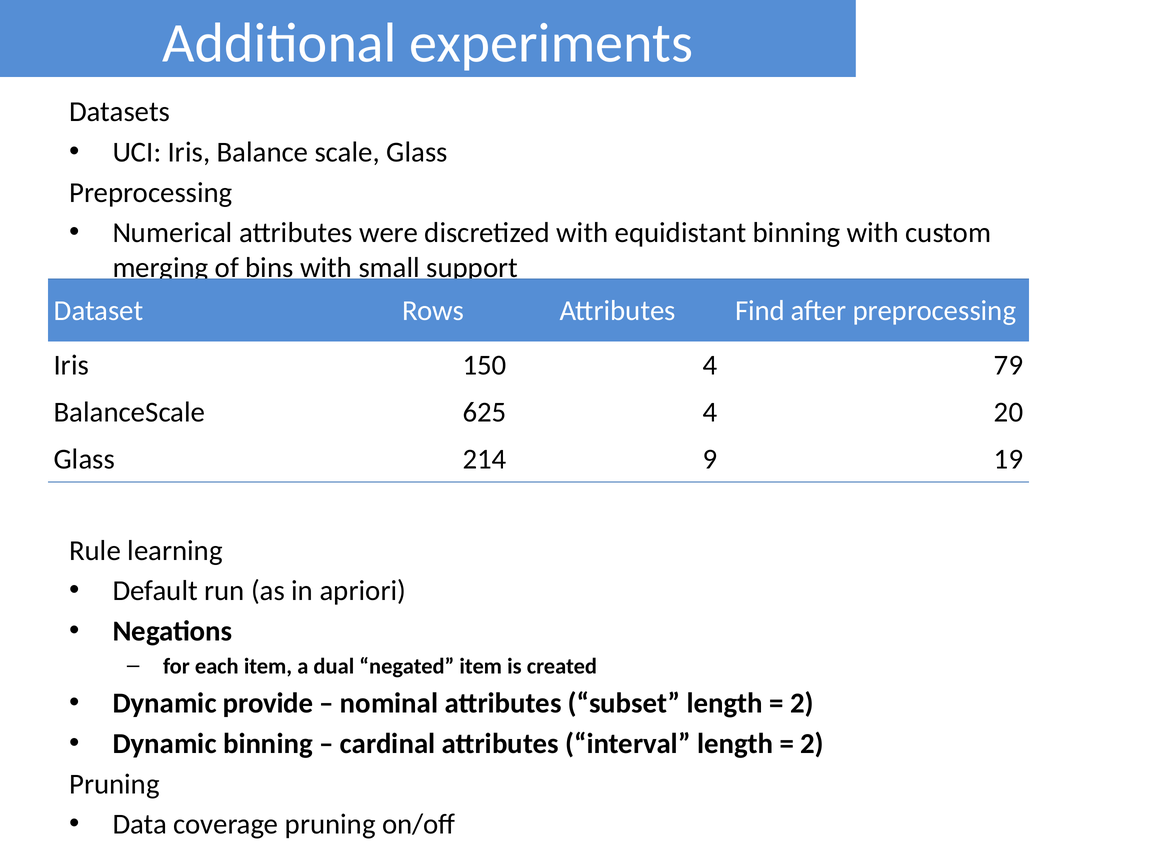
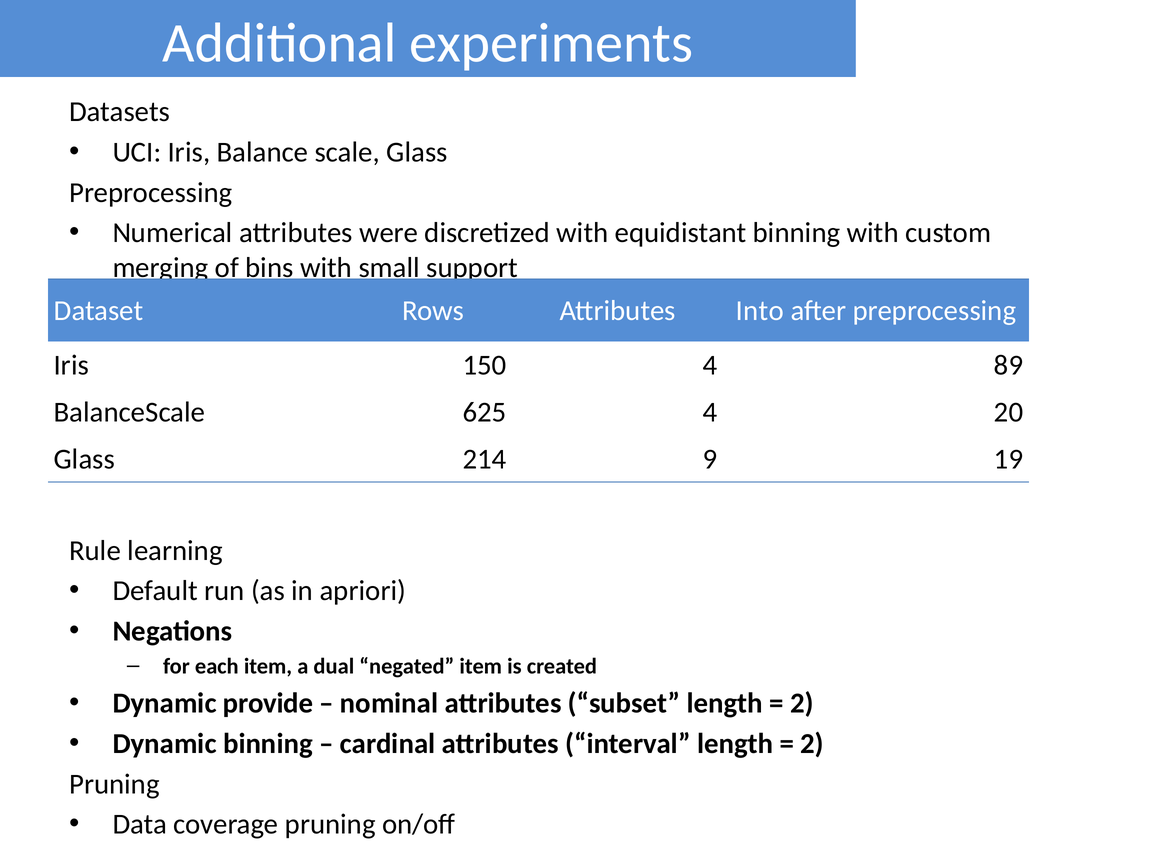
Find: Find -> Into
79: 79 -> 89
